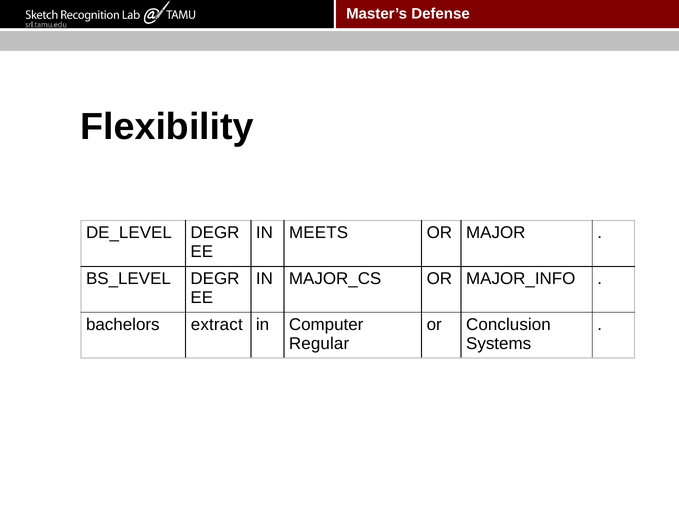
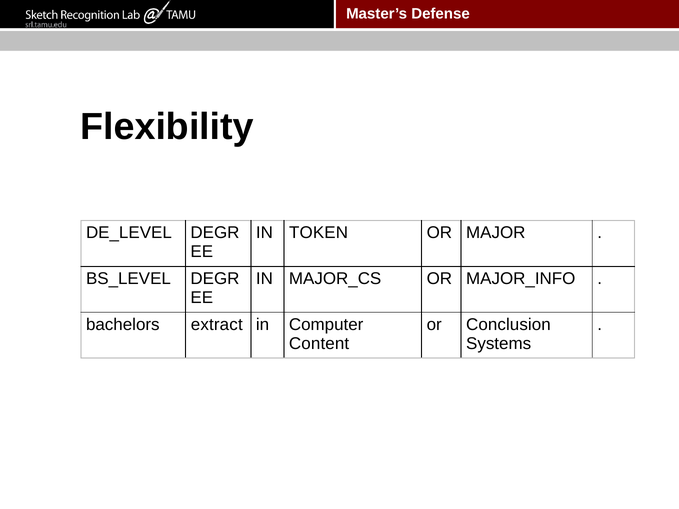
MEETS: MEETS -> TOKEN
Regular: Regular -> Content
